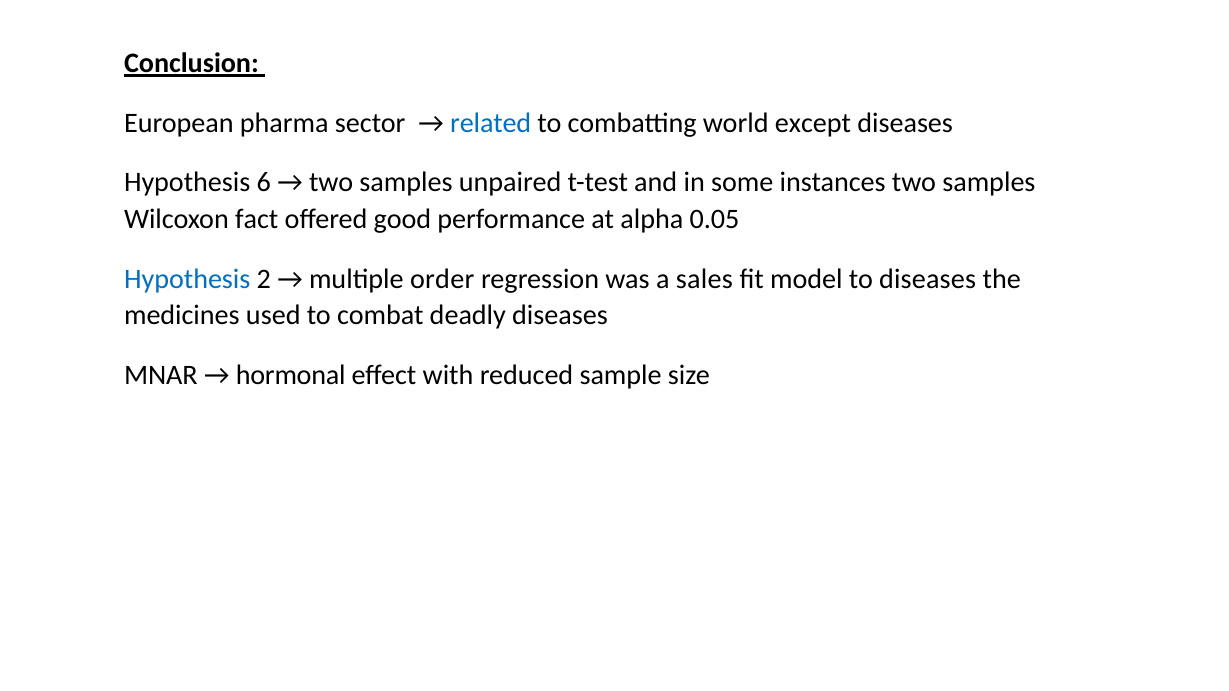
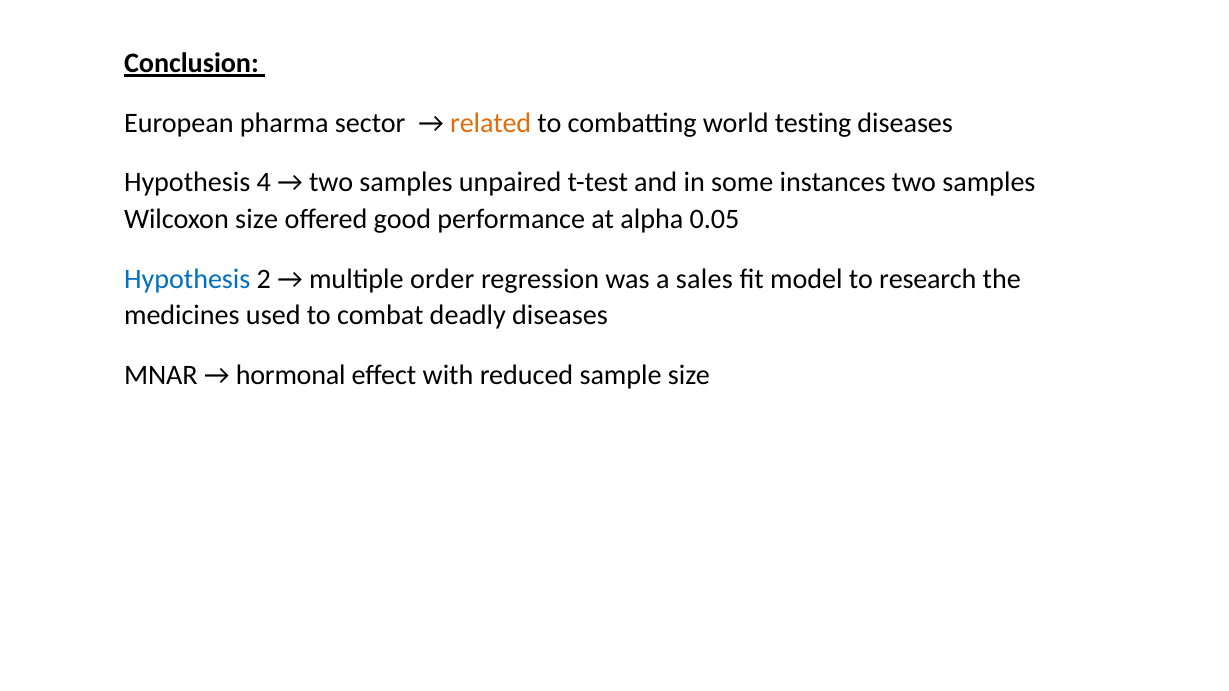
related colour: blue -> orange
except: except -> testing
6: 6 -> 4
Wilcoxon fact: fact -> size
to diseases: diseases -> research
